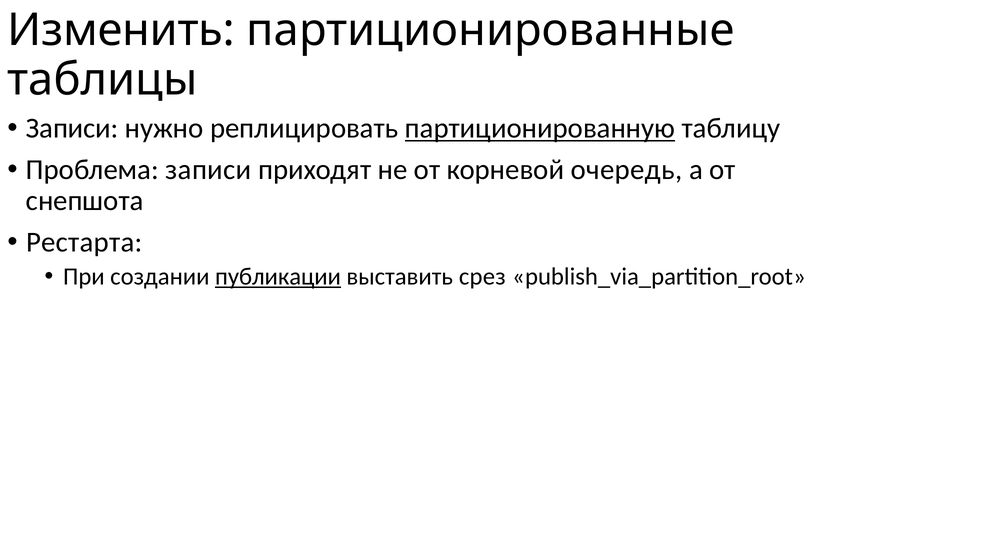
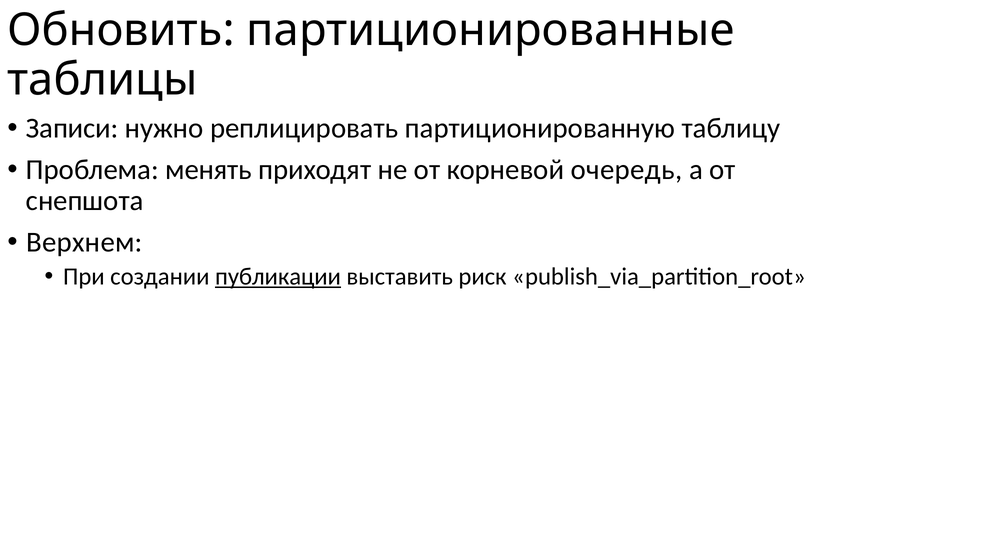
Изменить: Изменить -> Обновить
партиционированную underline: present -> none
Проблема записи: записи -> менять
Рестарта: Рестарта -> Верхнем
срез: срез -> риск
